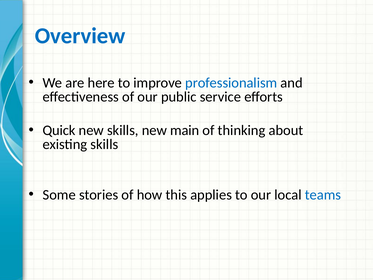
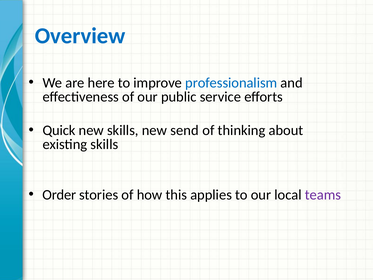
main: main -> send
Some: Some -> Order
teams colour: blue -> purple
